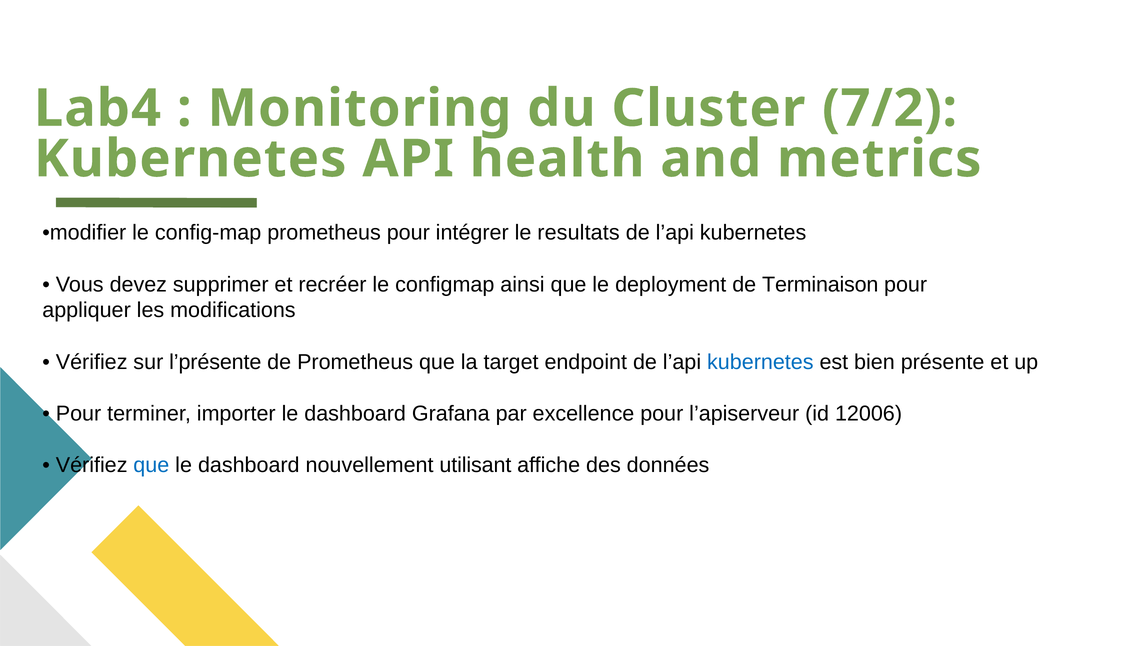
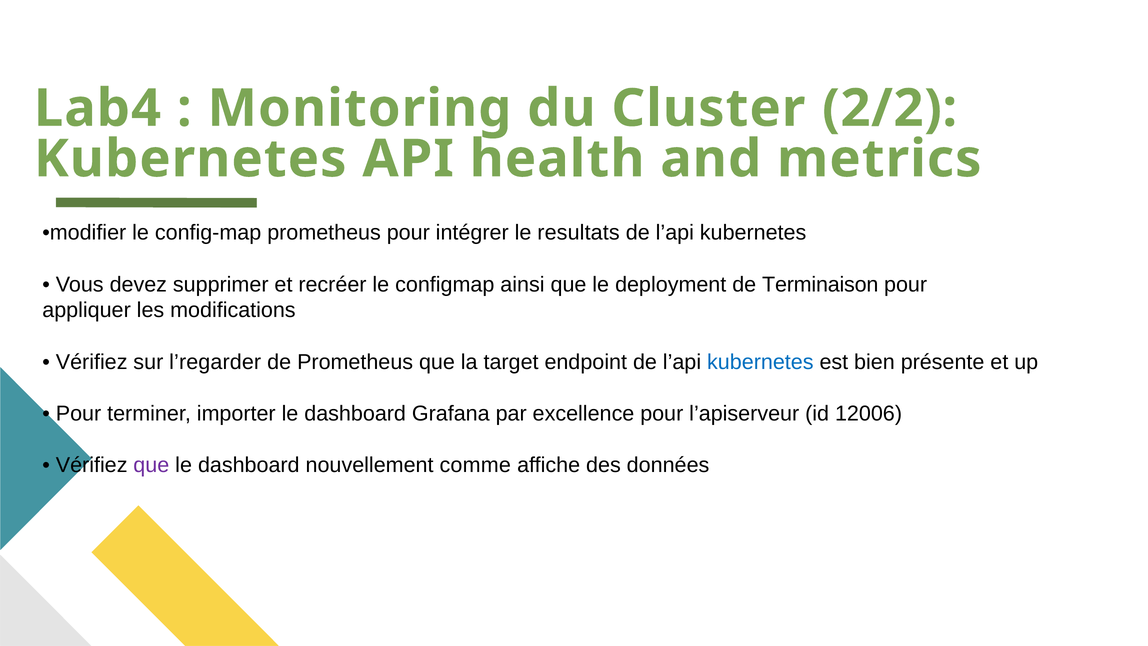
7/2: 7/2 -> 2/2
l’présente: l’présente -> l’regarder
que at (151, 465) colour: blue -> purple
utilisant: utilisant -> comme
